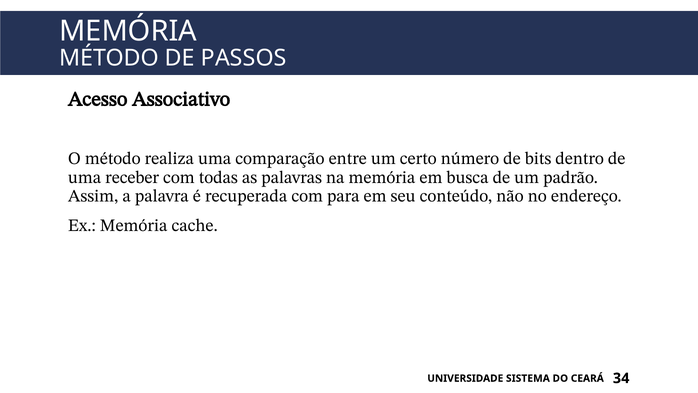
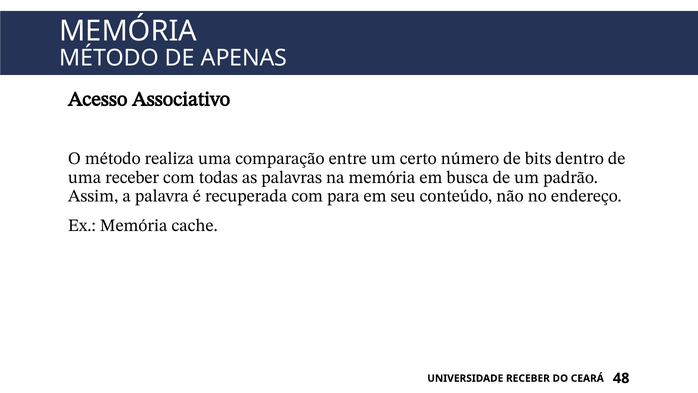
PASSOS: PASSOS -> APENAS
UNIVERSIDADE SISTEMA: SISTEMA -> RECEBER
34: 34 -> 48
